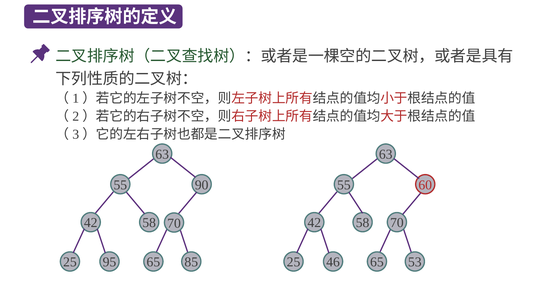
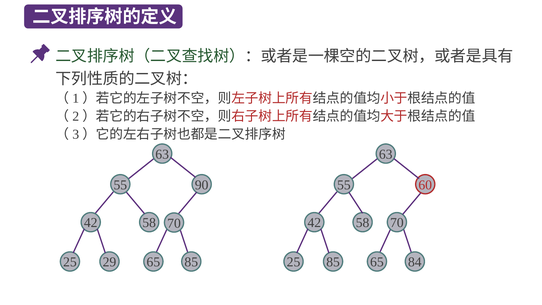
95: 95 -> 29
25 46: 46 -> 85
53: 53 -> 84
